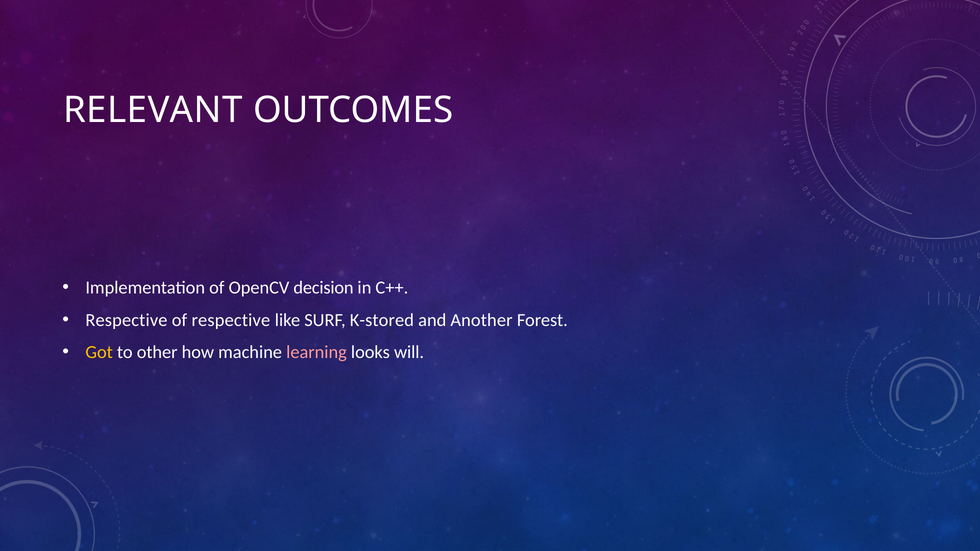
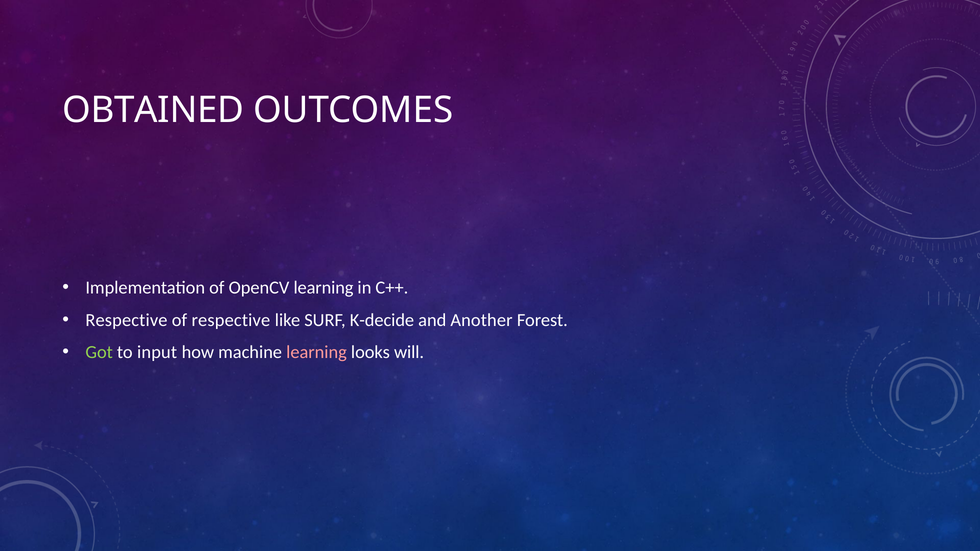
RELEVANT: RELEVANT -> OBTAINED
OpenCV decision: decision -> learning
K-stored: K-stored -> K-decide
Got colour: yellow -> light green
other: other -> input
